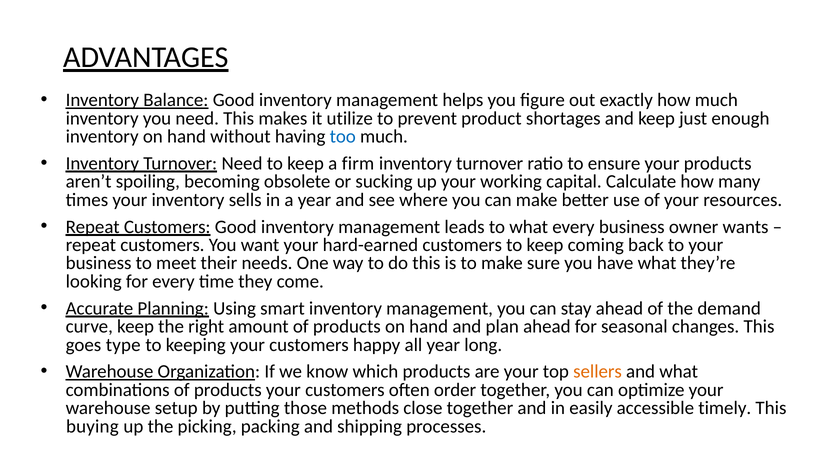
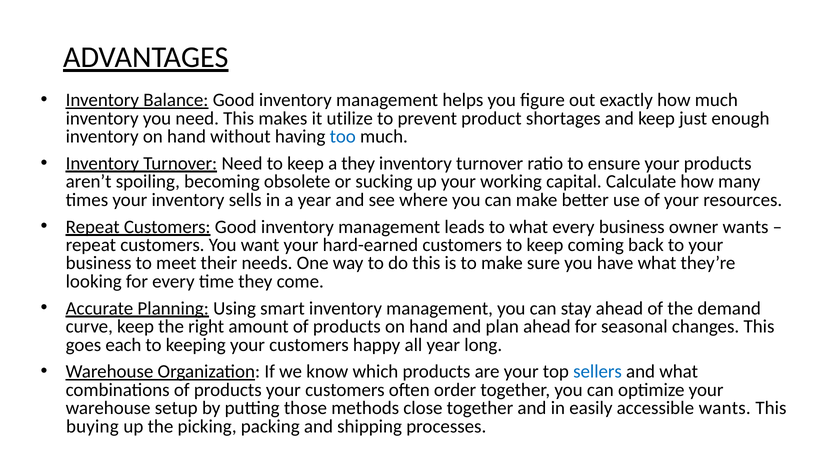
a firm: firm -> they
type: type -> each
sellers colour: orange -> blue
accessible timely: timely -> wants
